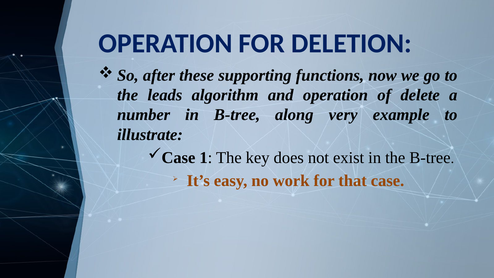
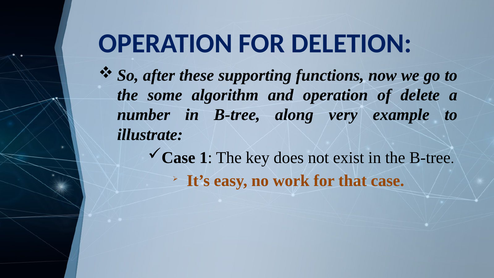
leads: leads -> some
